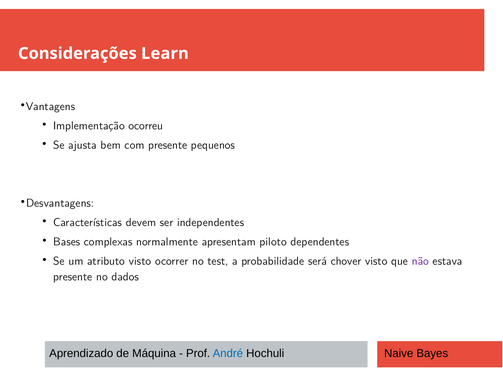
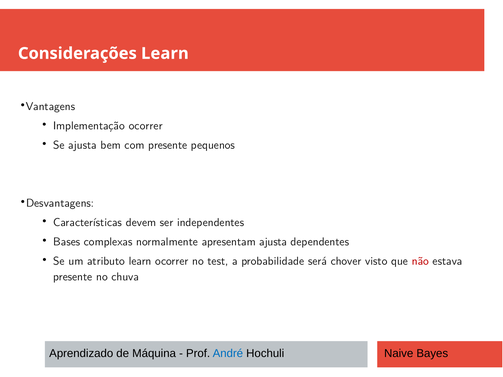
Implementação ocorreu: ocorreu -> ocorrer
apresentam piloto: piloto -> ajusta
atributo visto: visto -> learn
não colour: purple -> red
dados: dados -> chuva
